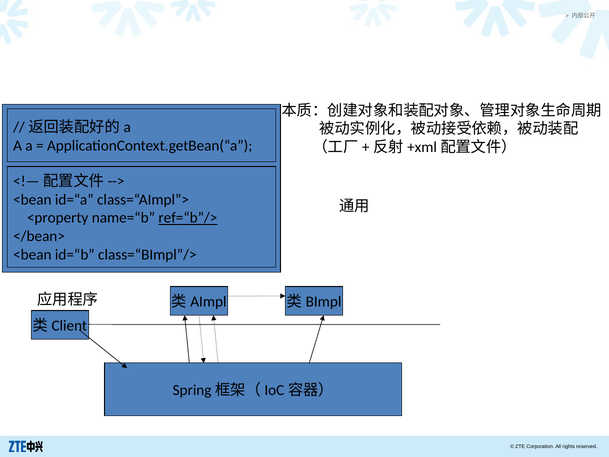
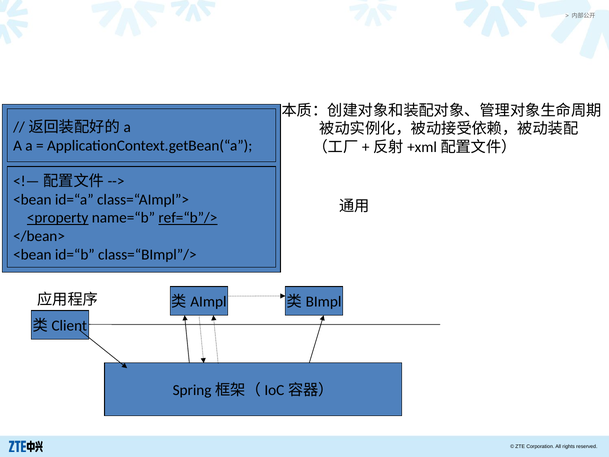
<property underline: none -> present
